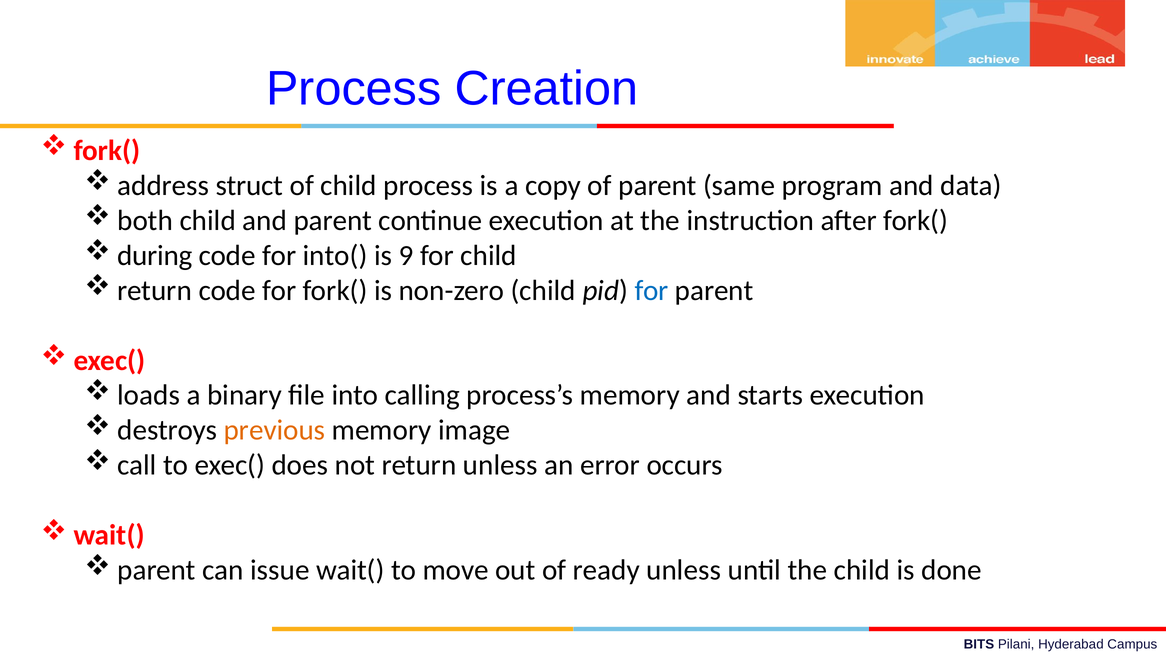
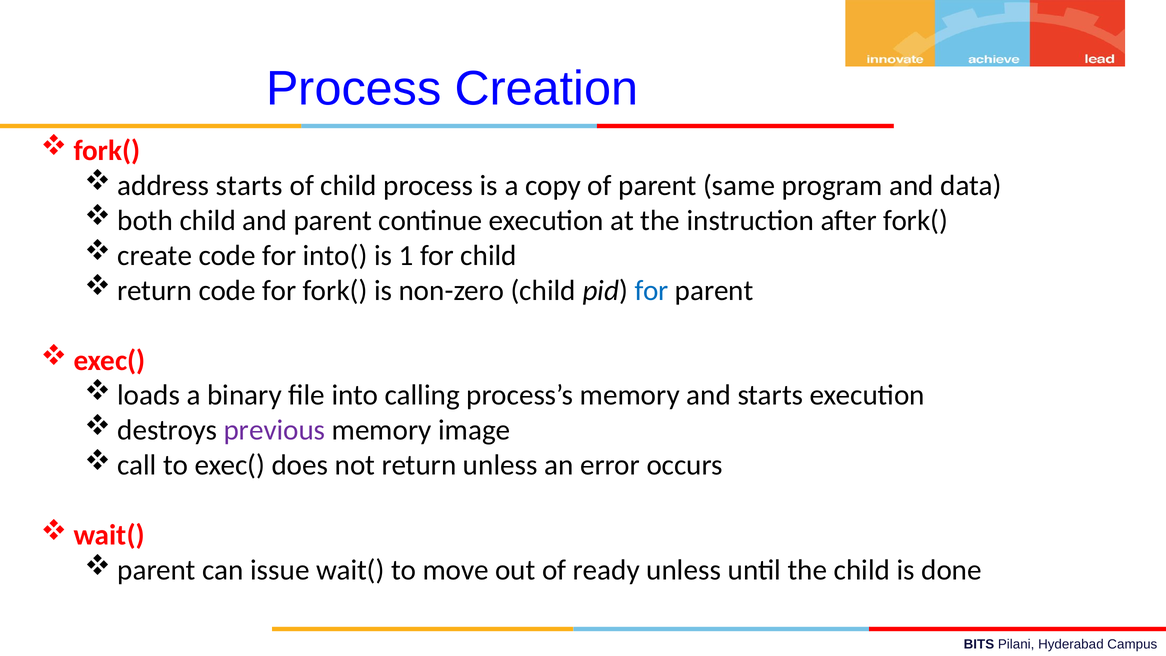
address struct: struct -> starts
during: during -> create
9: 9 -> 1
previous colour: orange -> purple
